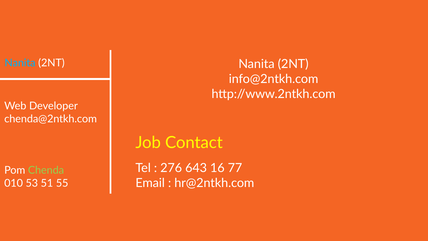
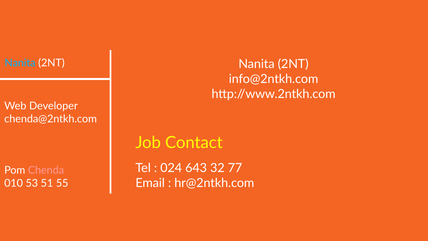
276: 276 -> 024
16: 16 -> 32
Chenda colour: light green -> pink
